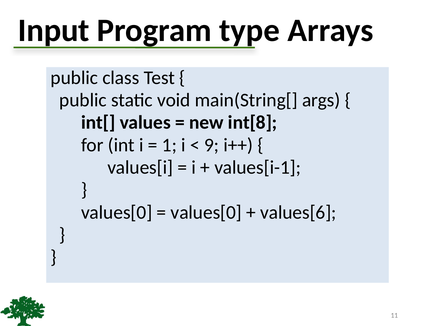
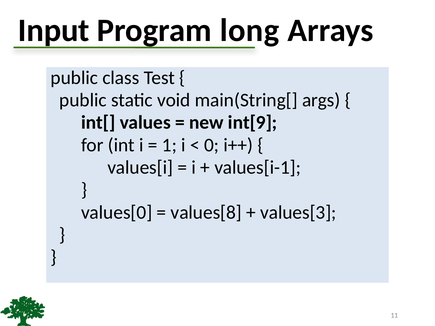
type: type -> long
int[8: int[8 -> int[9
9: 9 -> 0
values[0 at (206, 212): values[0 -> values[8
values[6: values[6 -> values[3
